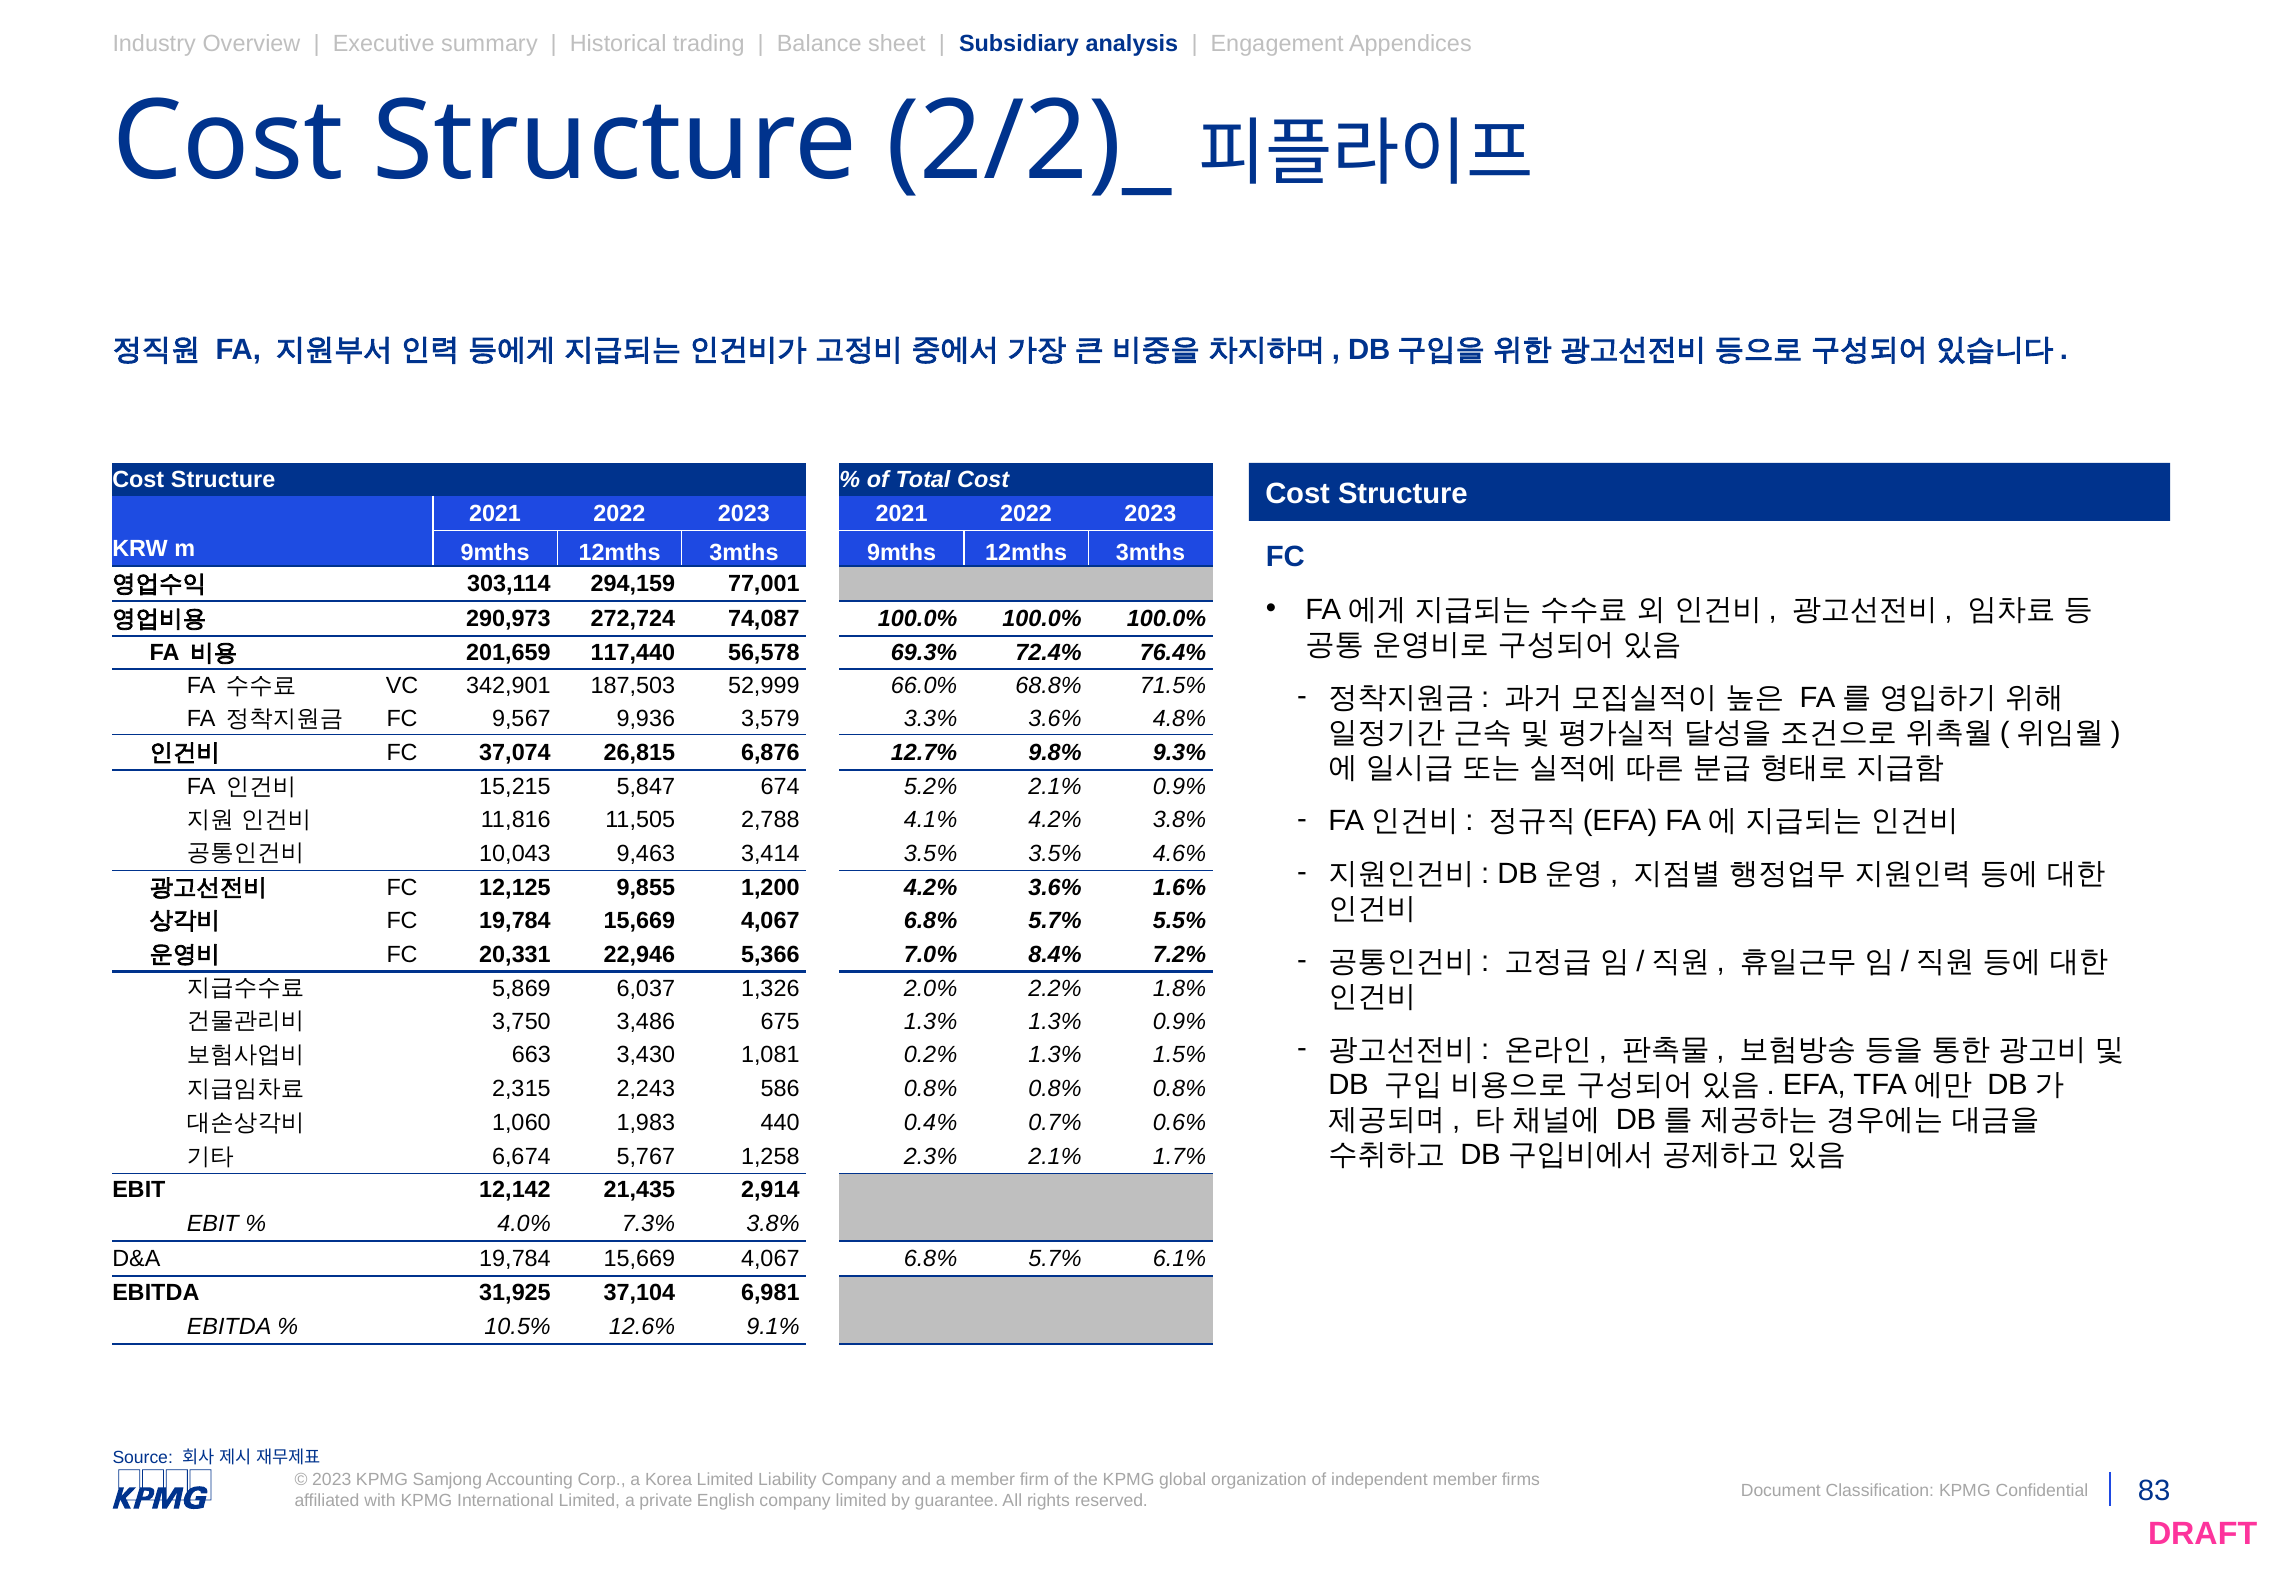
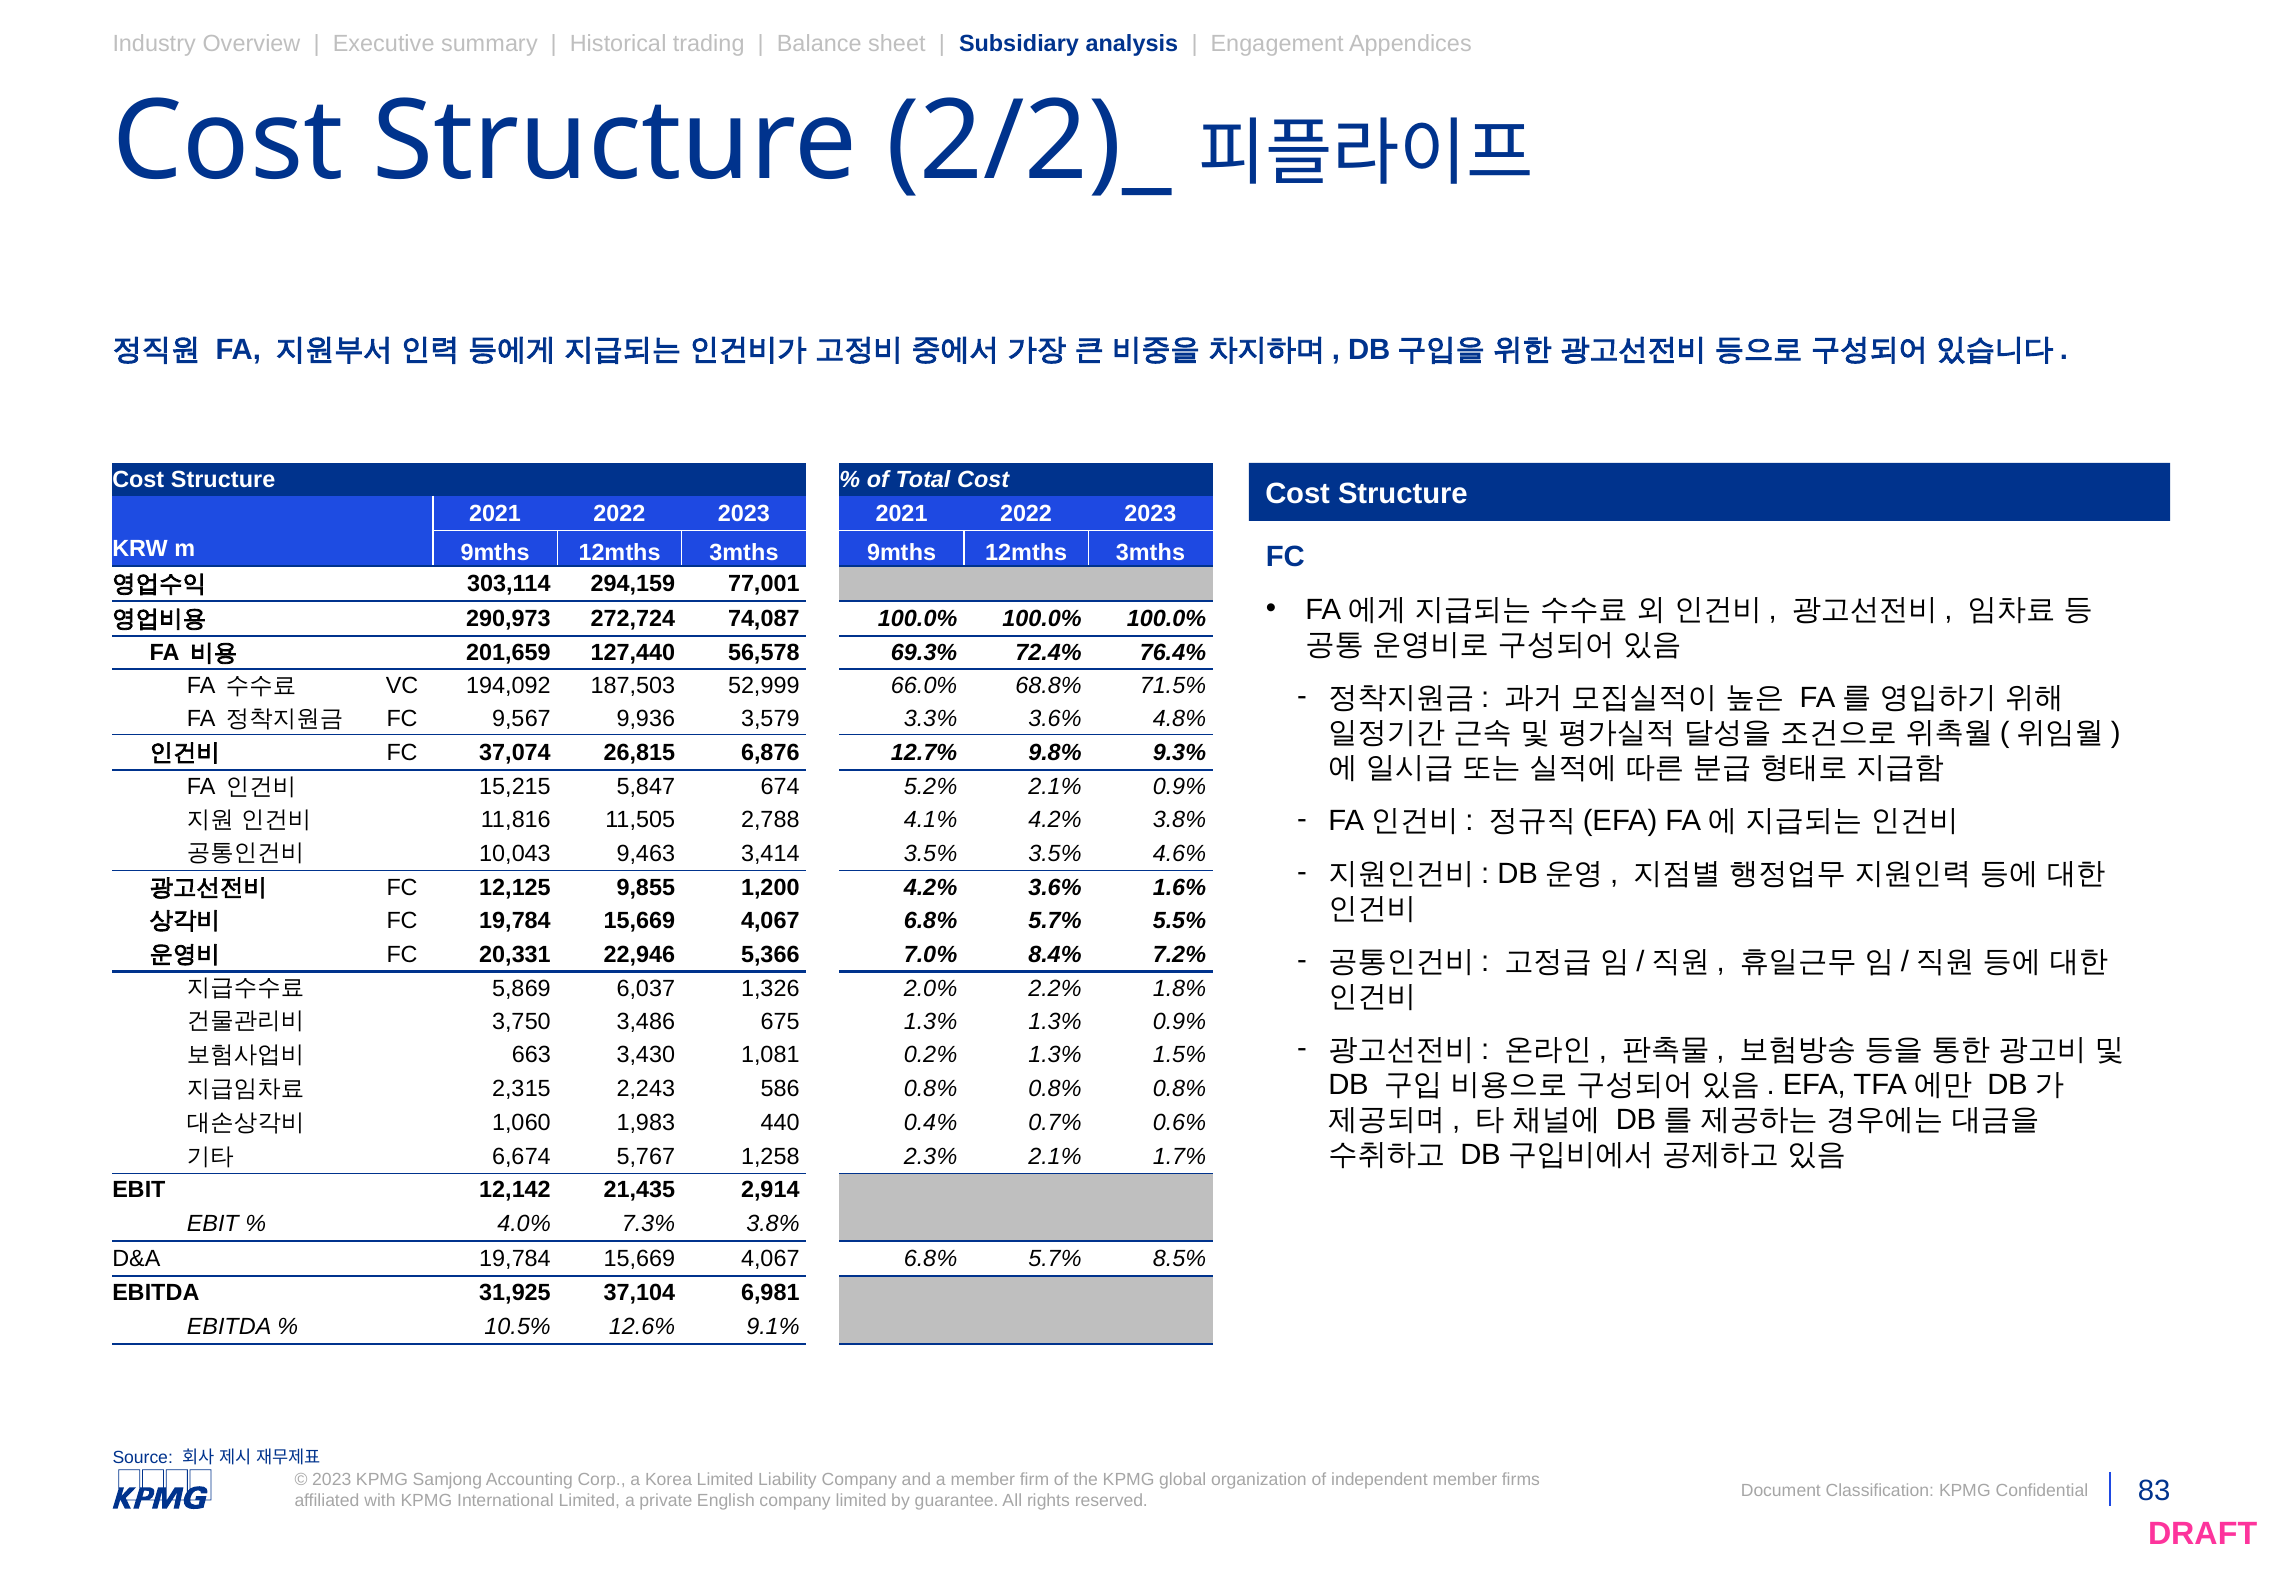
117,440: 117,440 -> 127,440
342,901: 342,901 -> 194,092
6.1%: 6.1% -> 8.5%
